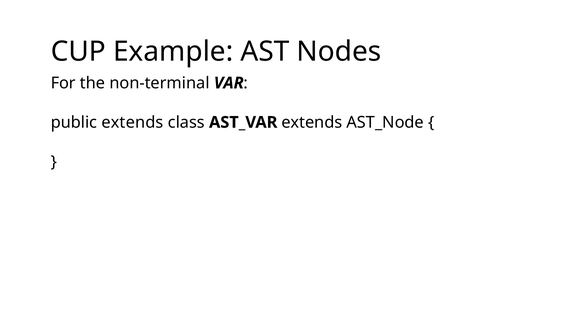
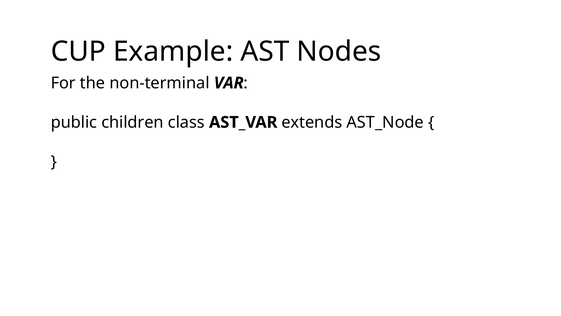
public extends: extends -> children
